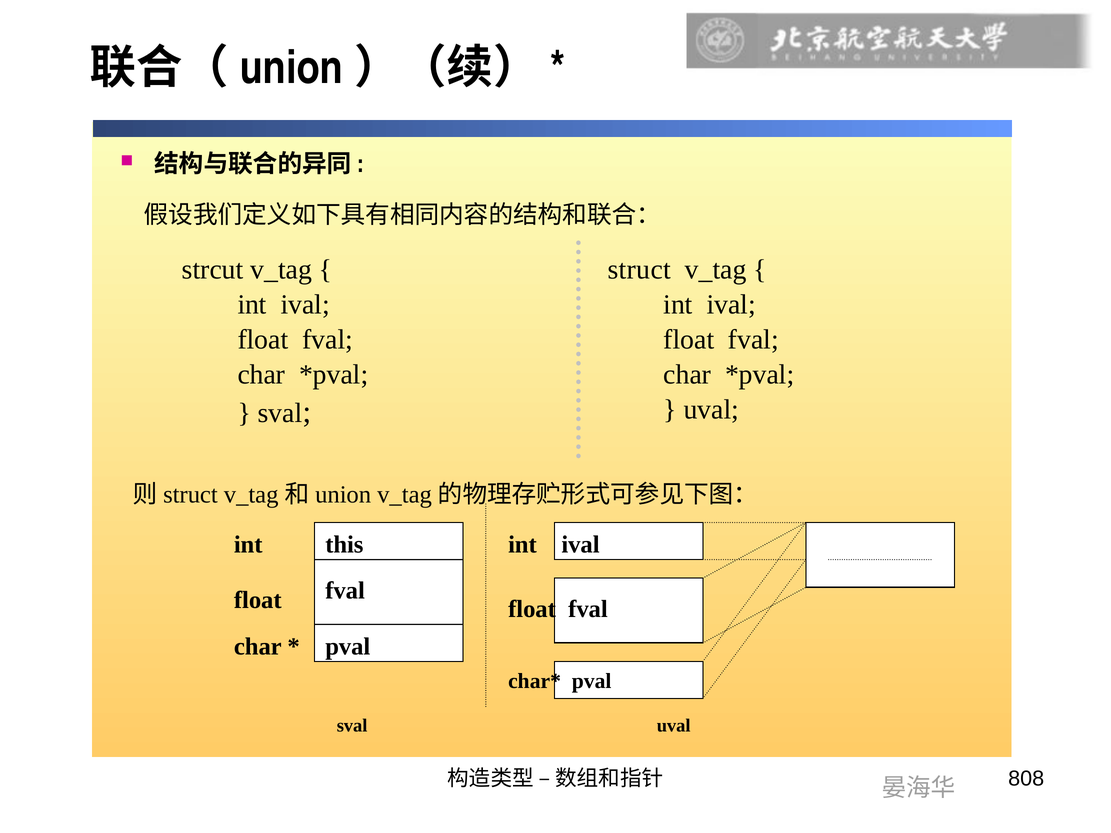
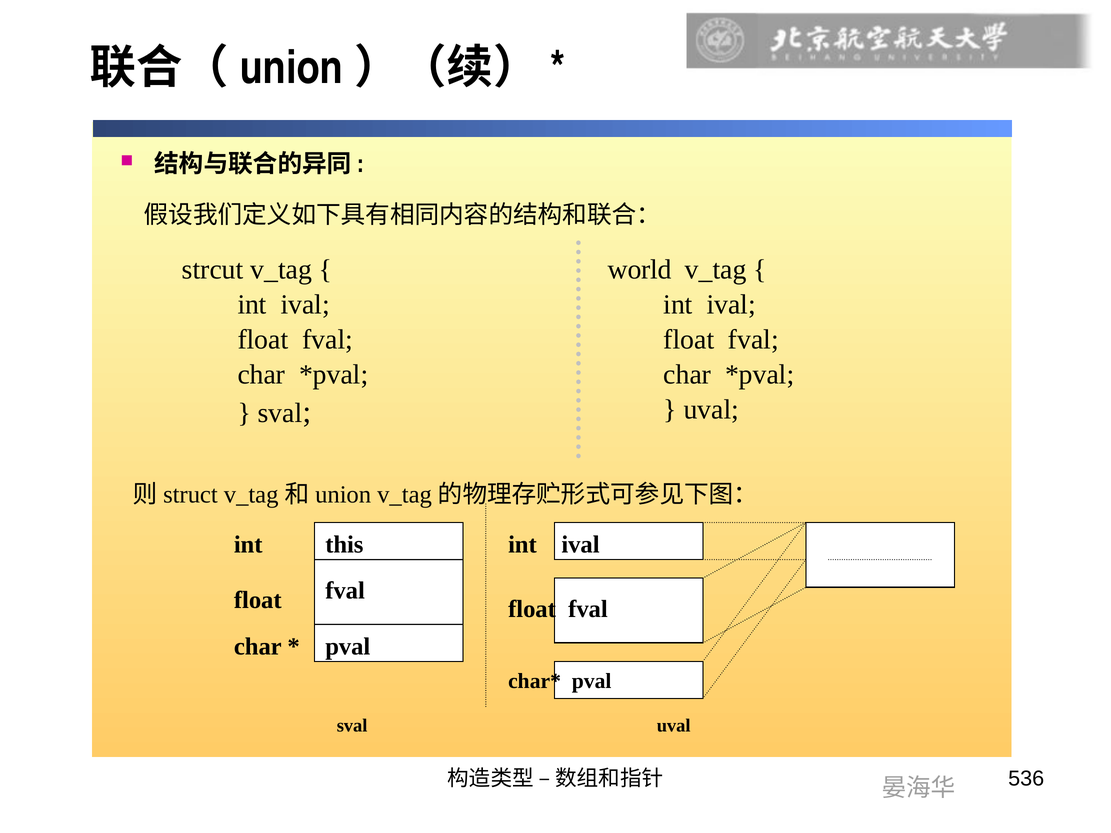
struct: struct -> world
808: 808 -> 536
